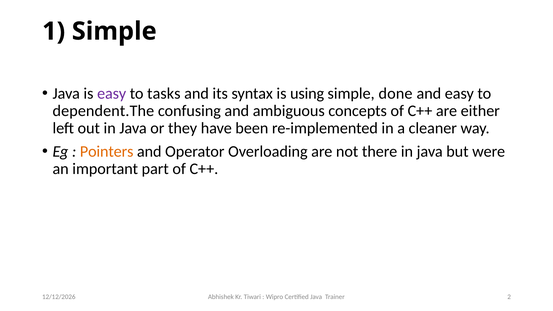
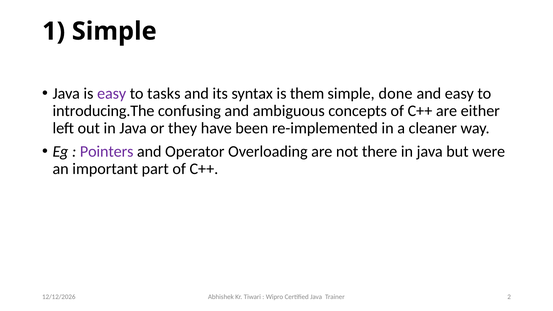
using: using -> them
dependent.The: dependent.The -> introducing.The
Pointers colour: orange -> purple
